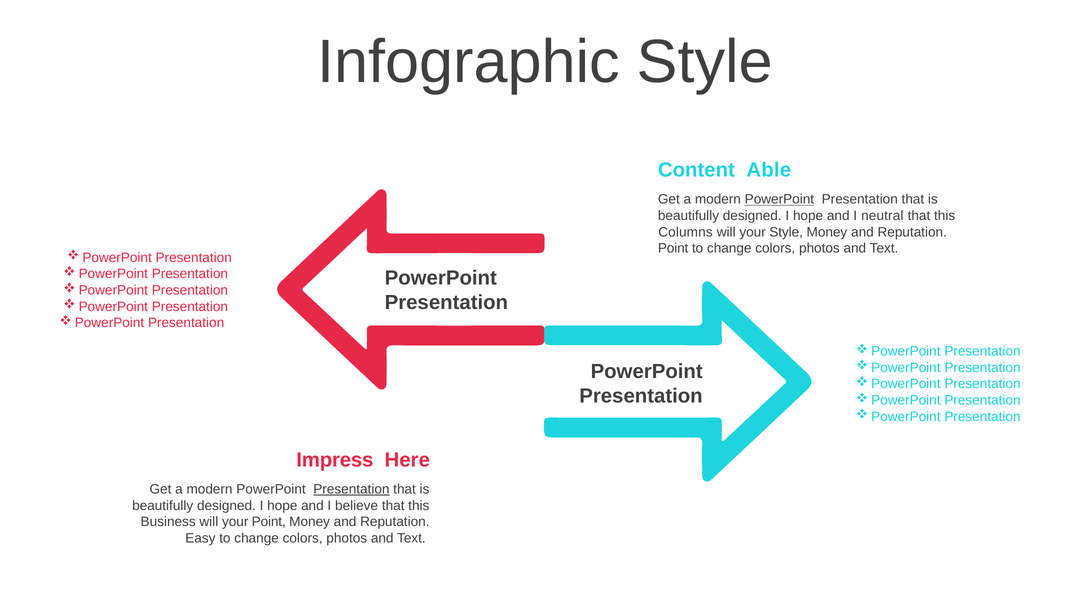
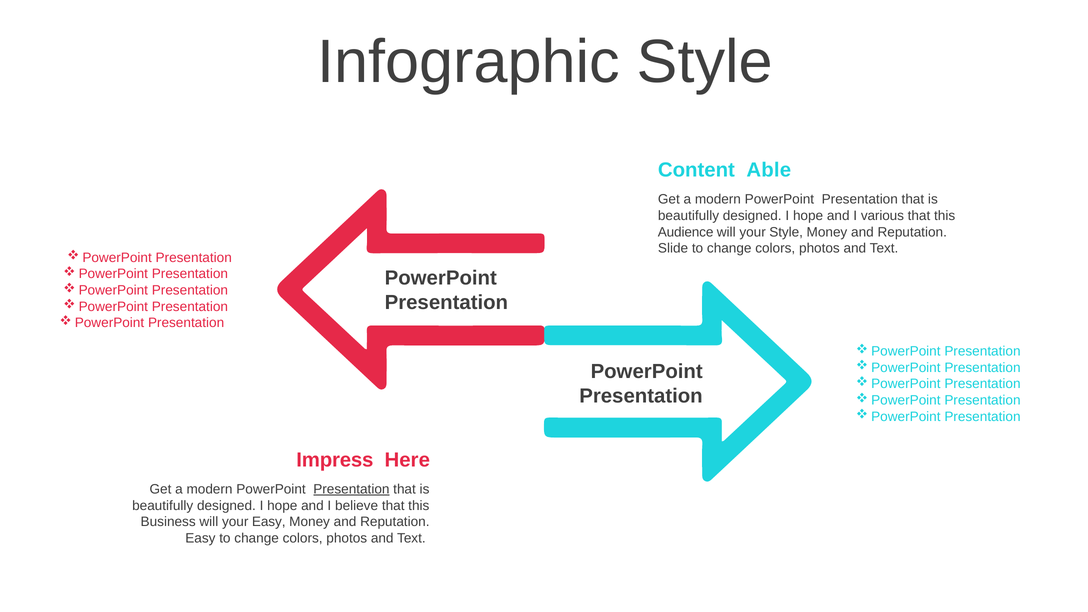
PowerPoint at (779, 199) underline: present -> none
neutral: neutral -> various
Columns: Columns -> Audience
Point at (673, 248): Point -> Slide
your Point: Point -> Easy
